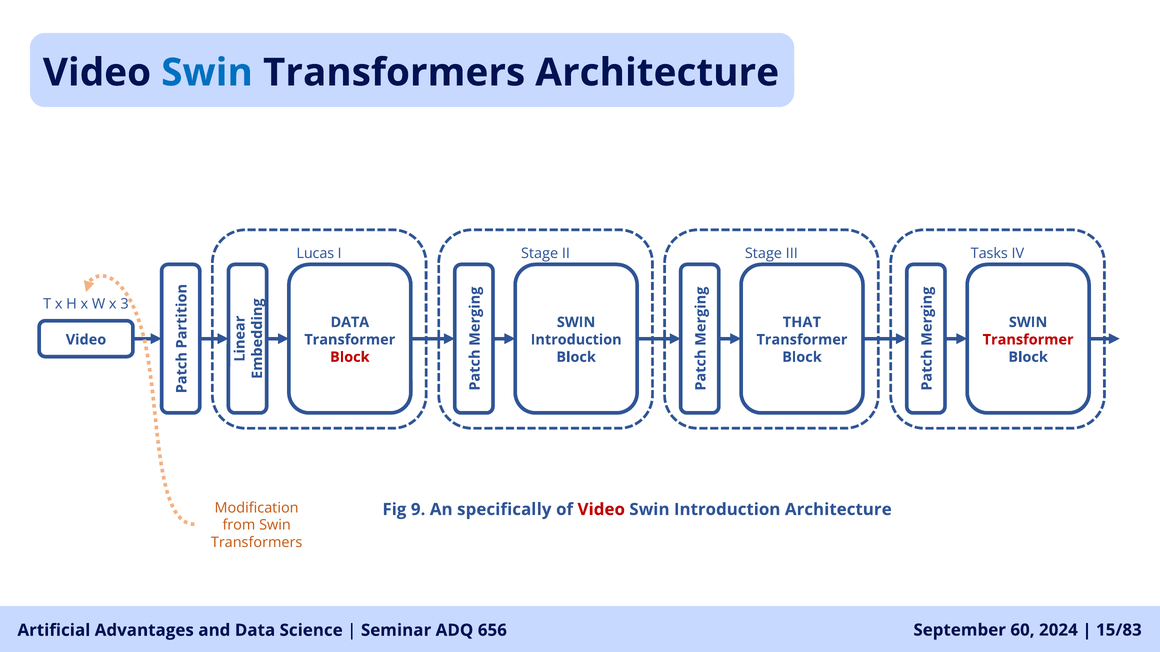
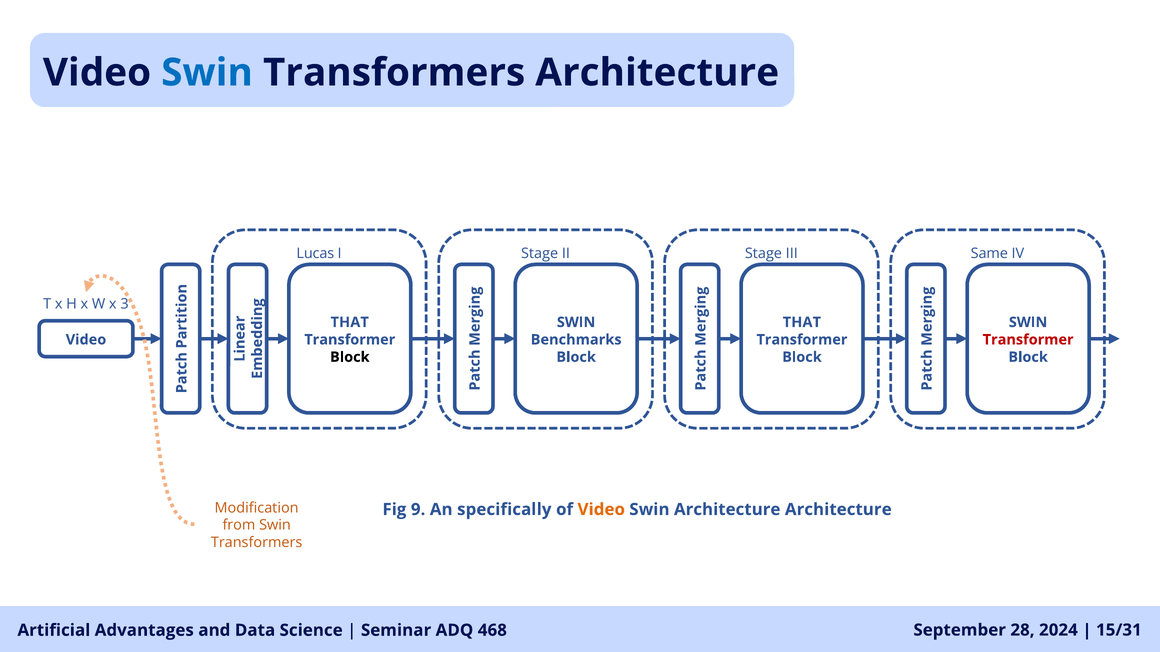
Tasks: Tasks -> Same
DATA at (350, 323): DATA -> THAT
Introduction at (576, 340): Introduction -> Benchmarks
Block at (350, 357) colour: red -> black
Video at (601, 510) colour: red -> orange
Introduction at (727, 510): Introduction -> Architecture
60: 60 -> 28
15/83: 15/83 -> 15/31
656: 656 -> 468
